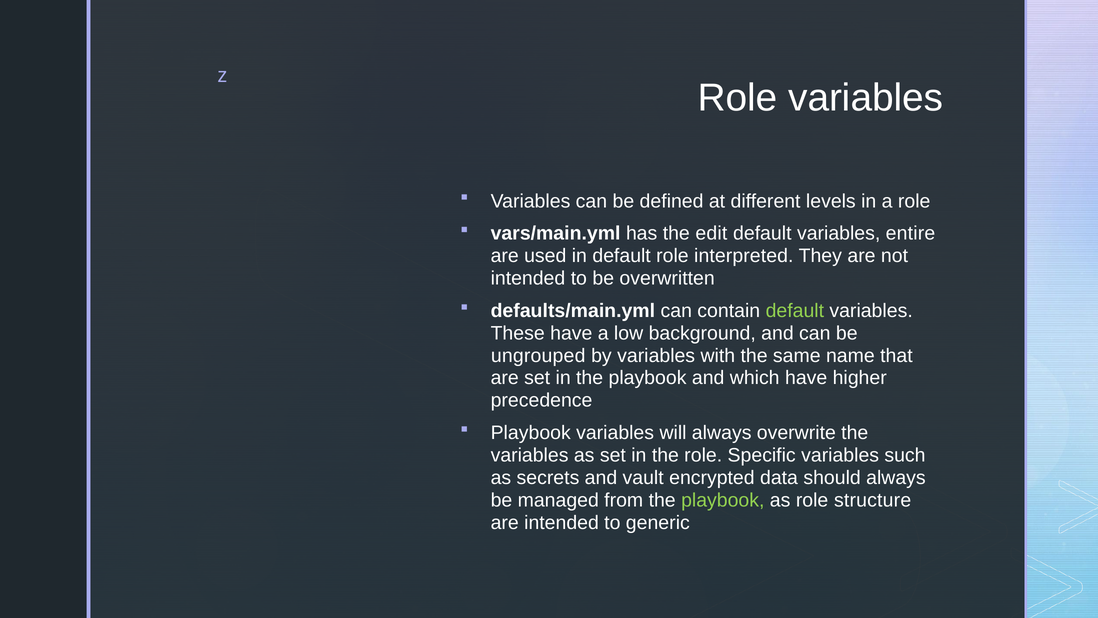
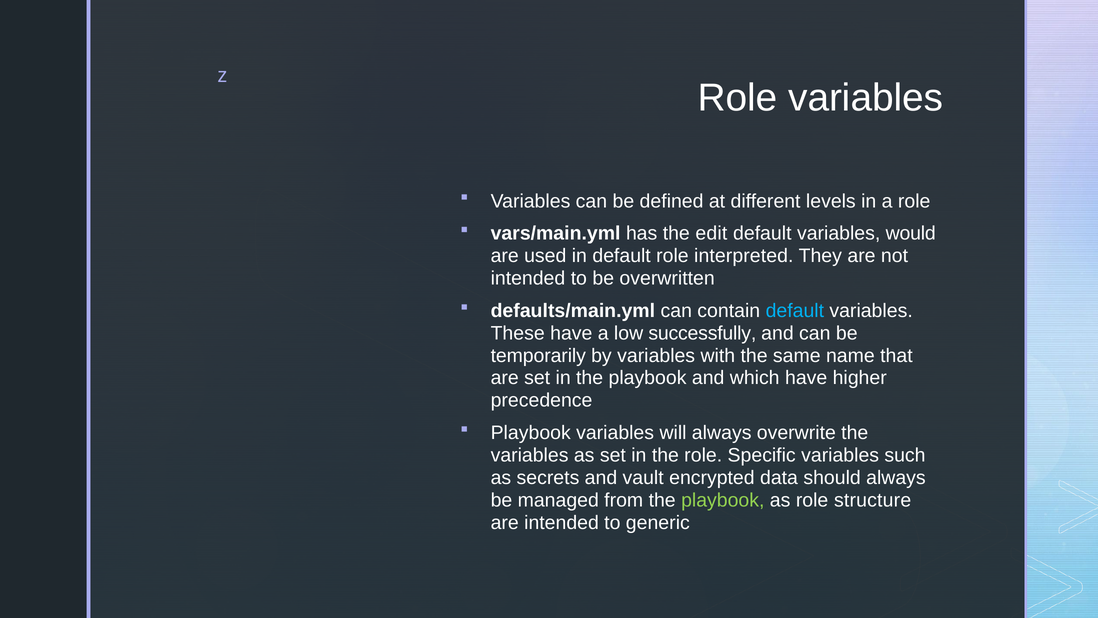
entire: entire -> would
default at (795, 311) colour: light green -> light blue
background: background -> successfully
ungrouped: ungrouped -> temporarily
